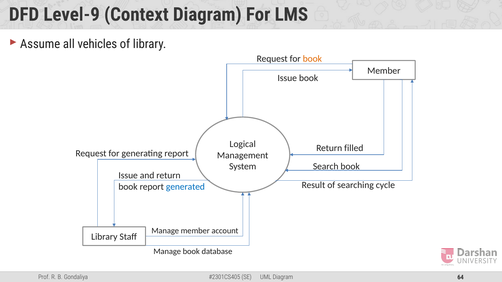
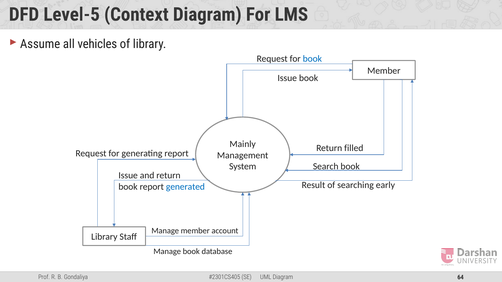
Level-9: Level-9 -> Level-5
book at (312, 59) colour: orange -> blue
Logical: Logical -> Mainly
cycle: cycle -> early
